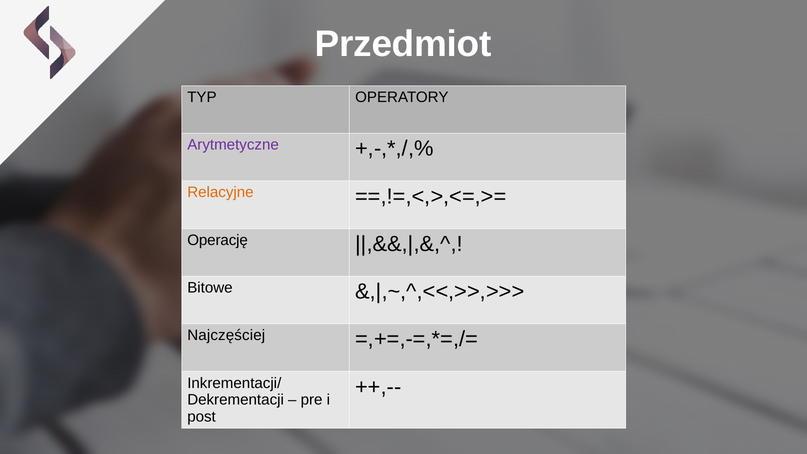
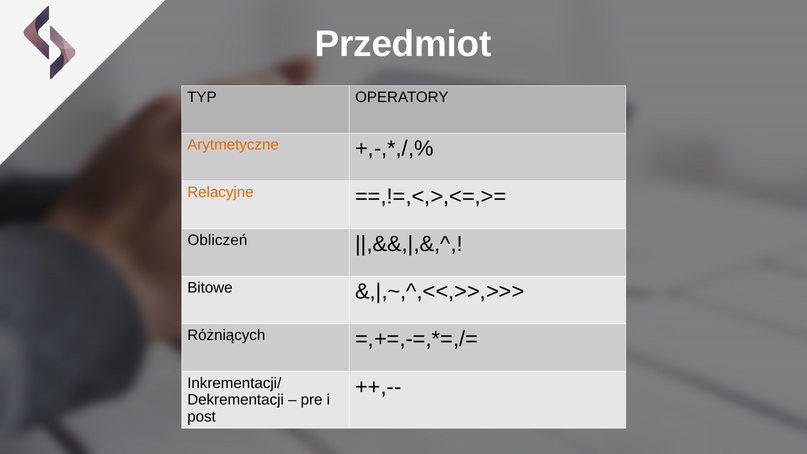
Arytmetyczne colour: purple -> orange
Operację: Operację -> Obliczeń
Najczęściej: Najczęściej -> Różniących
